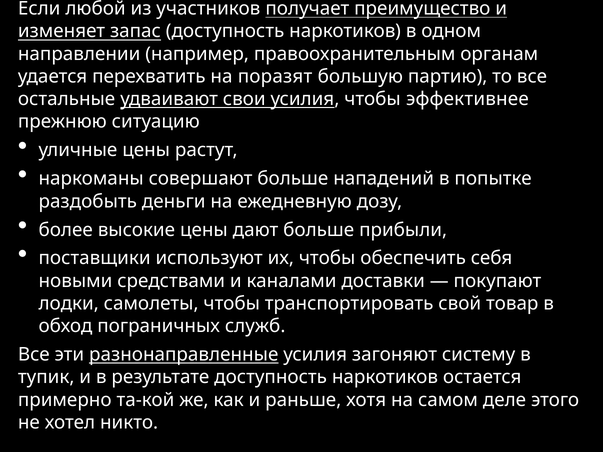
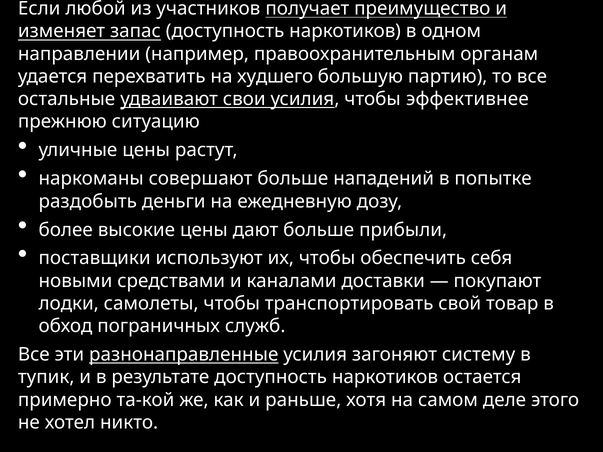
поразят: поразят -> худшего
